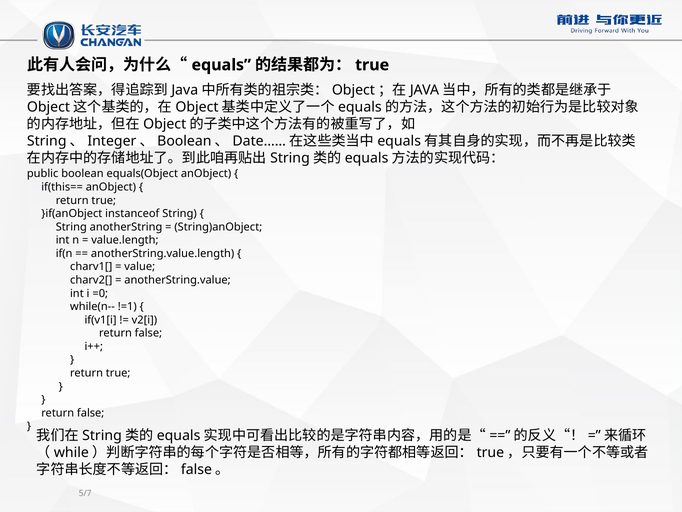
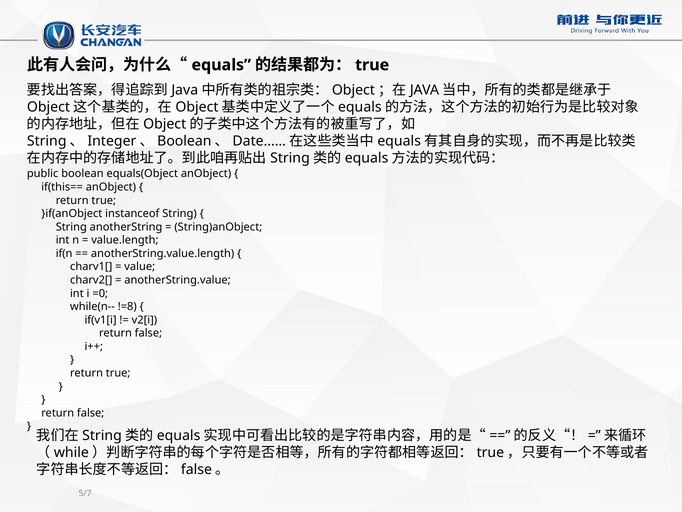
!=1: !=1 -> !=8
